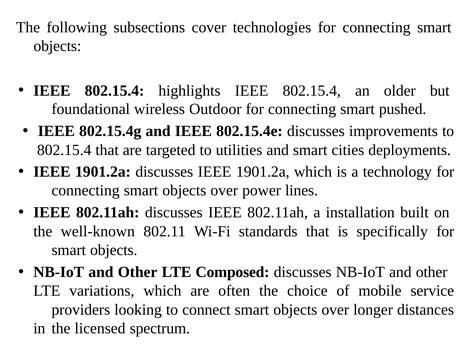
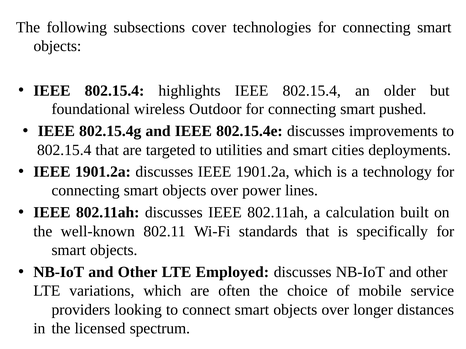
installation: installation -> calculation
Composed: Composed -> Employed
